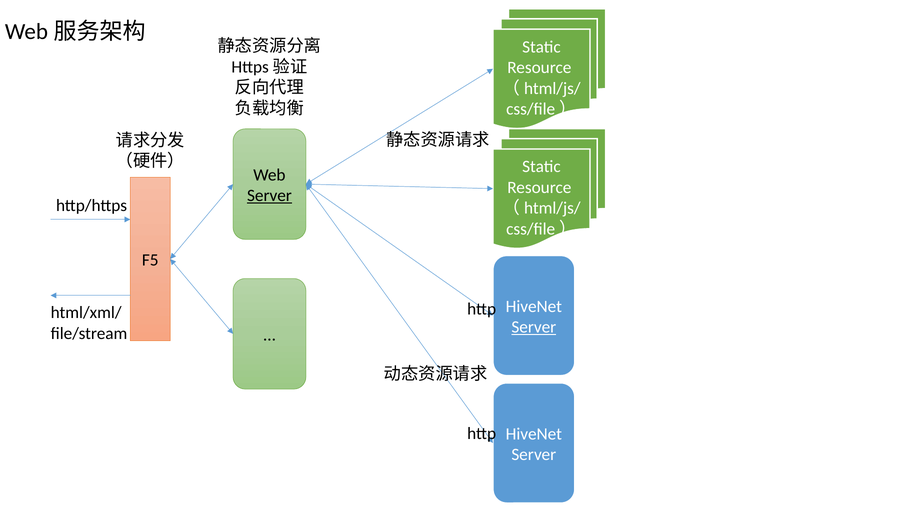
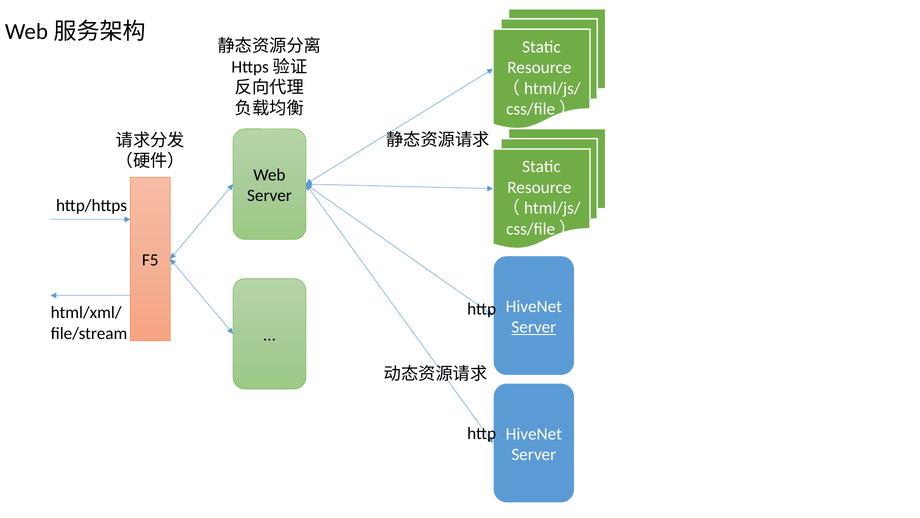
Server at (269, 195) underline: present -> none
